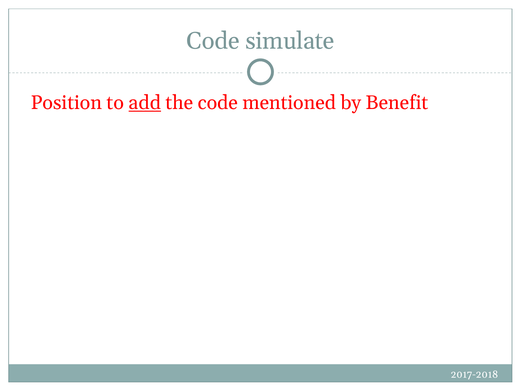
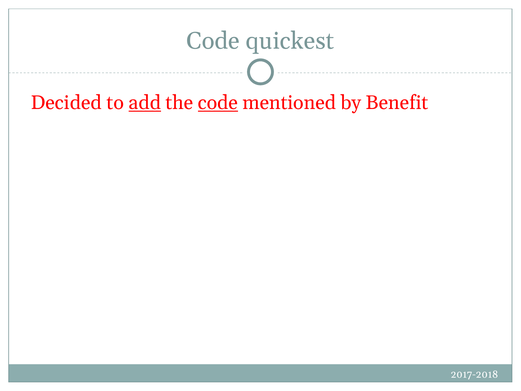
simulate: simulate -> quickest
Position: Position -> Decided
code at (218, 103) underline: none -> present
